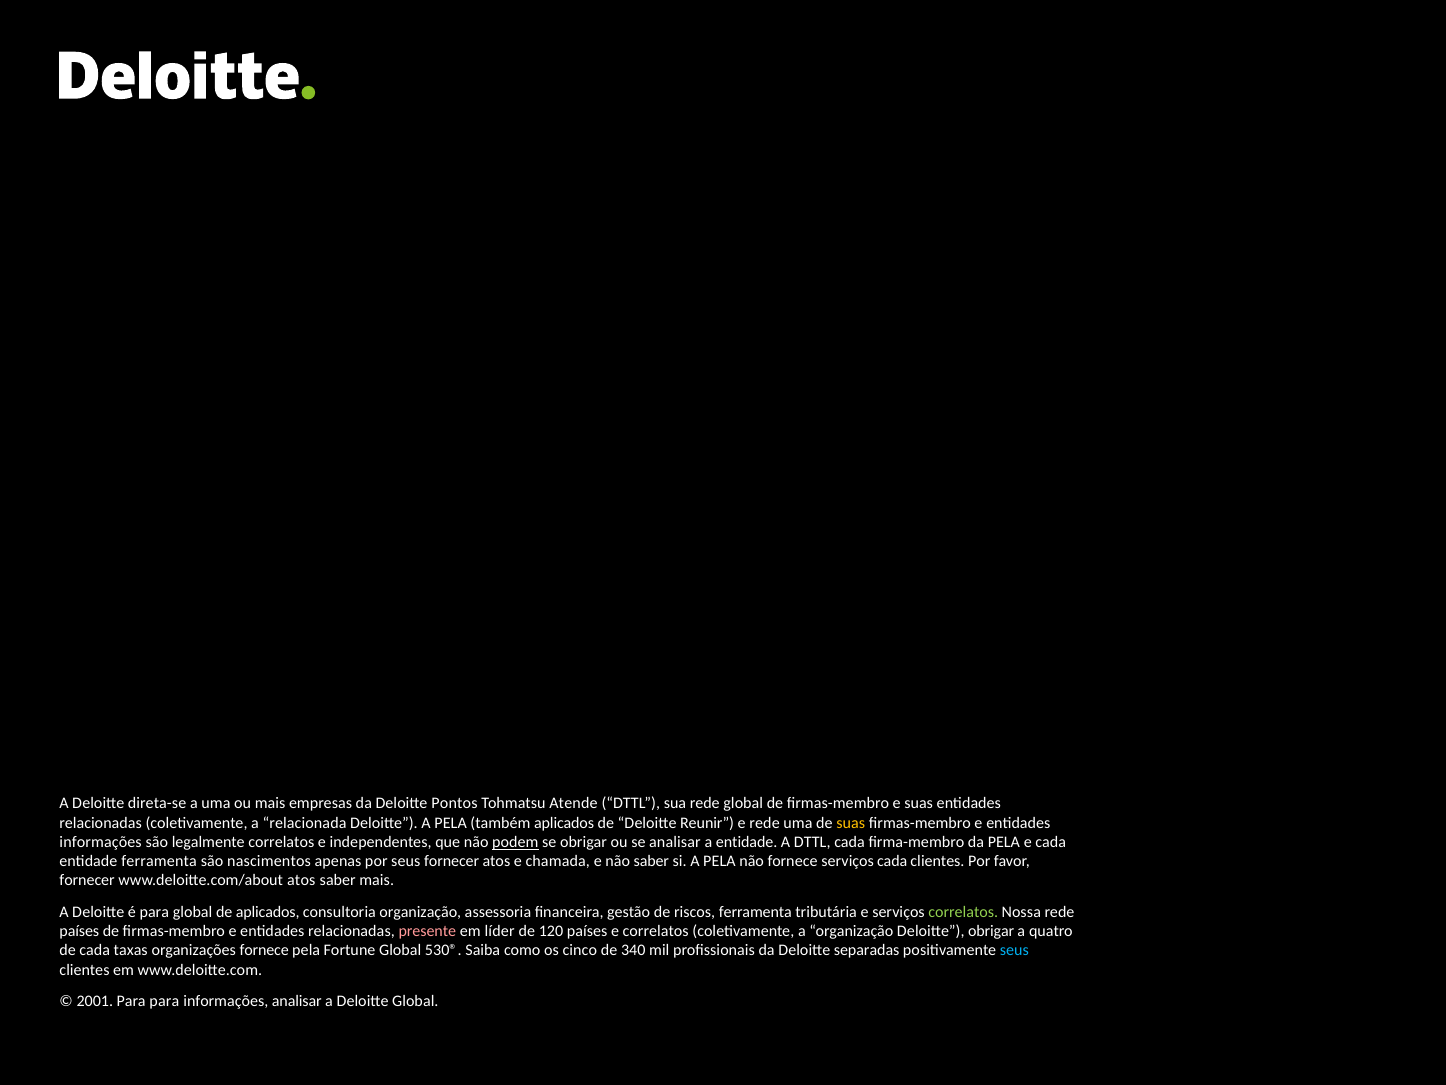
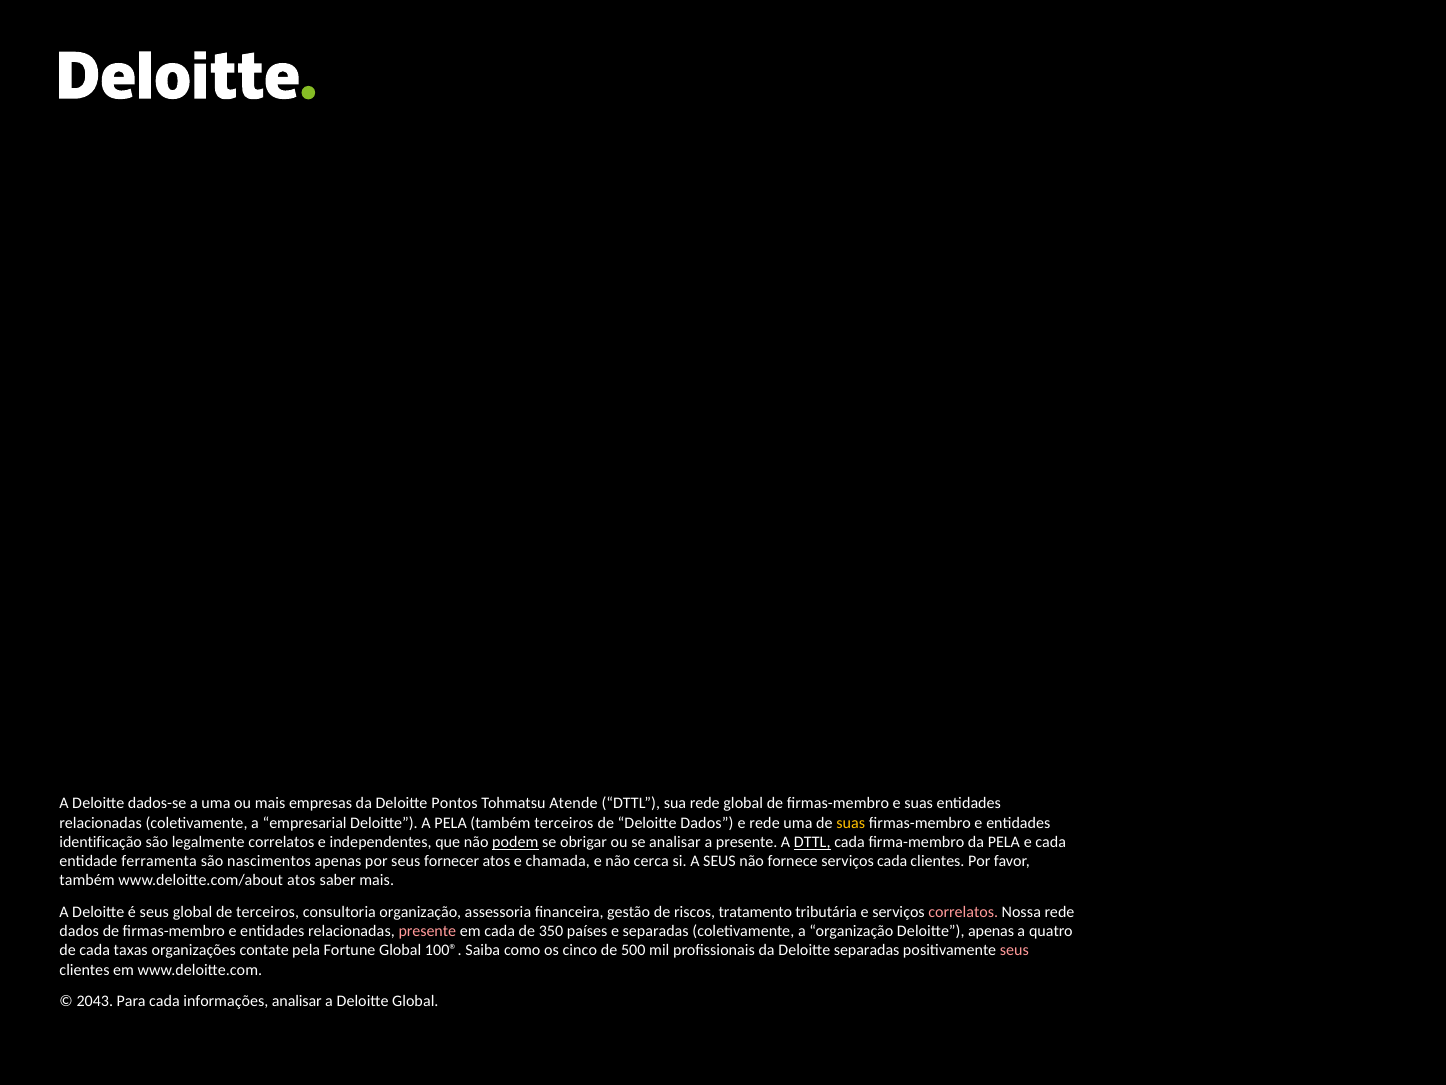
direta-se: direta-se -> dados-se
relacionada: relacionada -> empresarial
também aplicados: aplicados -> terceiros
Deloitte Reunir: Reunir -> Dados
informações at (101, 842): informações -> identificação
a entidade: entidade -> presente
DTTL at (812, 842) underline: none -> present
não saber: saber -> cerca
si A PELA: PELA -> SEUS
fornecer at (87, 880): fornecer -> também
é para: para -> seus
de aplicados: aplicados -> terceiros
riscos ferramenta: ferramenta -> tratamento
correlatos at (963, 912) colour: light green -> pink
países at (79, 931): países -> dados
em líder: líder -> cada
120: 120 -> 350
e correlatos: correlatos -> separadas
Deloitte obrigar: obrigar -> apenas
organizações fornece: fornece -> contate
530®: 530® -> 100®
340: 340 -> 500
seus at (1014, 950) colour: light blue -> pink
2001: 2001 -> 2043
Para para: para -> cada
